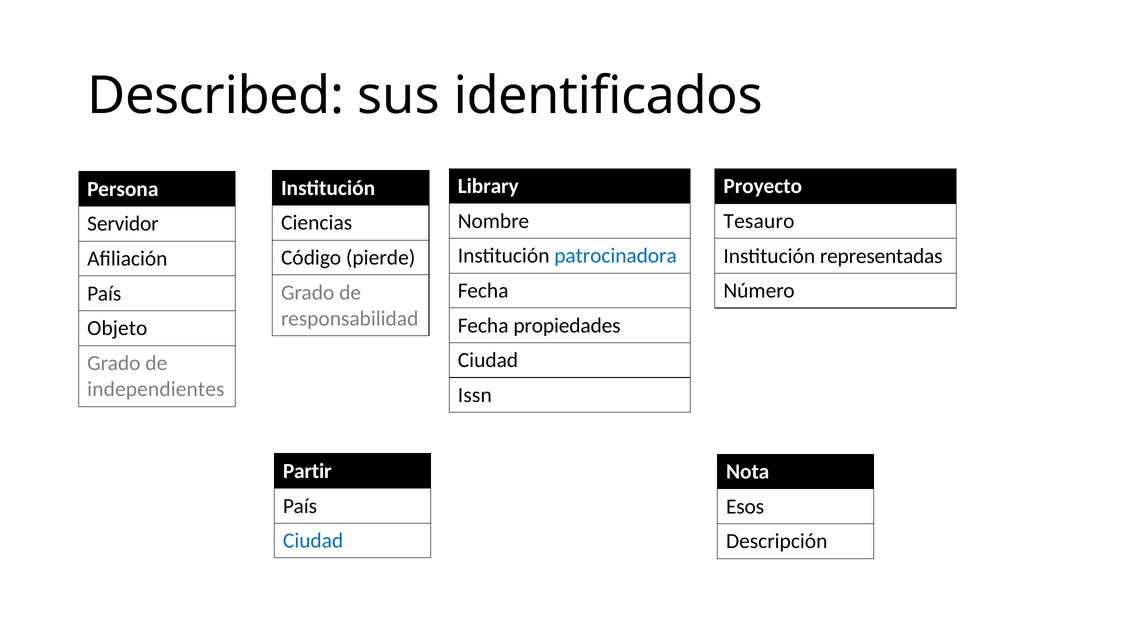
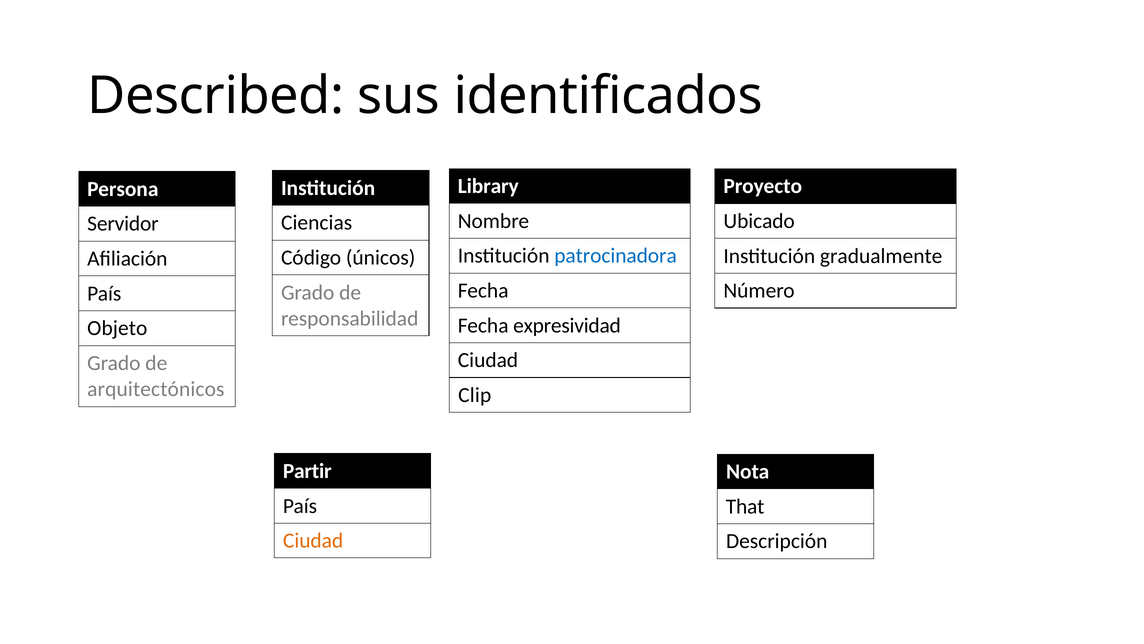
Tesauro: Tesauro -> Ubicado
representadas: representadas -> gradualmente
pierde: pierde -> únicos
propiedades: propiedades -> expresividad
independientes: independientes -> arquitectónicos
Issn: Issn -> Clip
Esos: Esos -> That
Ciudad at (313, 540) colour: blue -> orange
